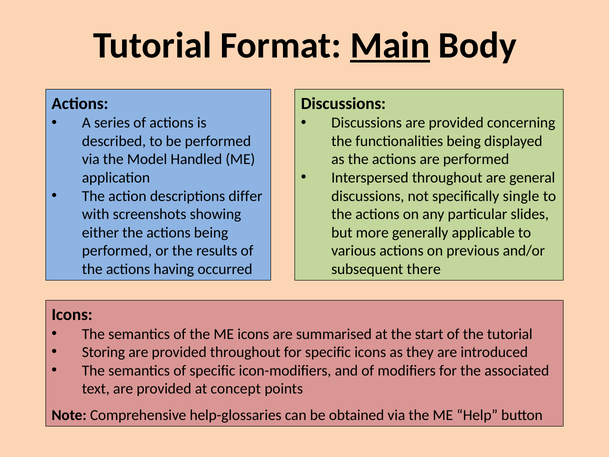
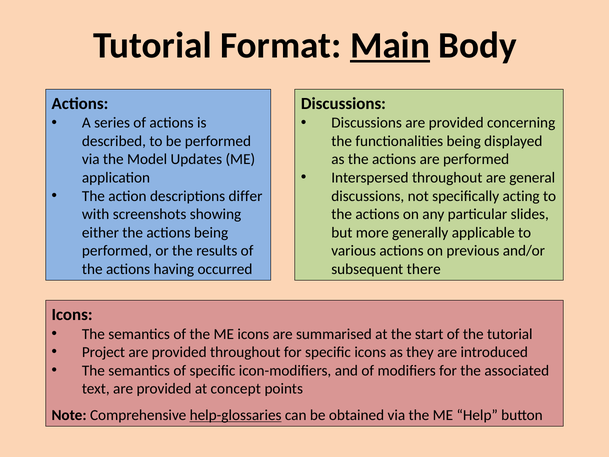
Handled: Handled -> Updates
single: single -> acting
Storing: Storing -> Project
help-glossaries underline: none -> present
